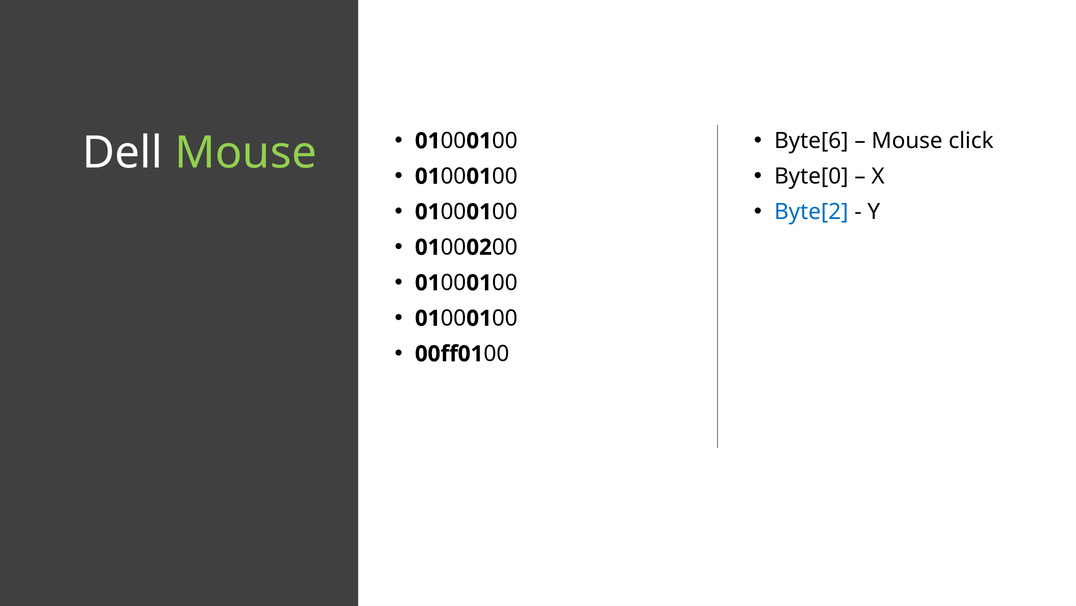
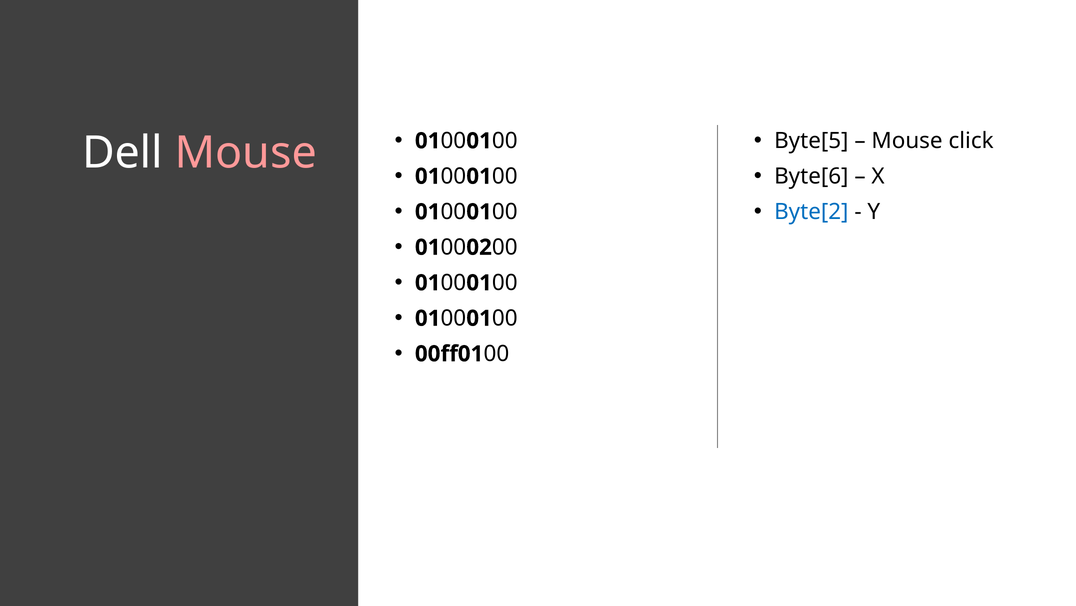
Byte[6: Byte[6 -> Byte[5
Mouse at (246, 153) colour: light green -> pink
Byte[0: Byte[0 -> Byte[6
